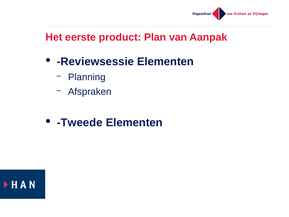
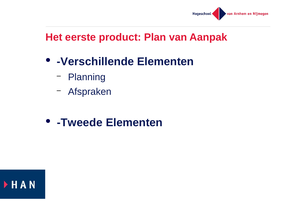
Reviewsessie: Reviewsessie -> Verschillende
